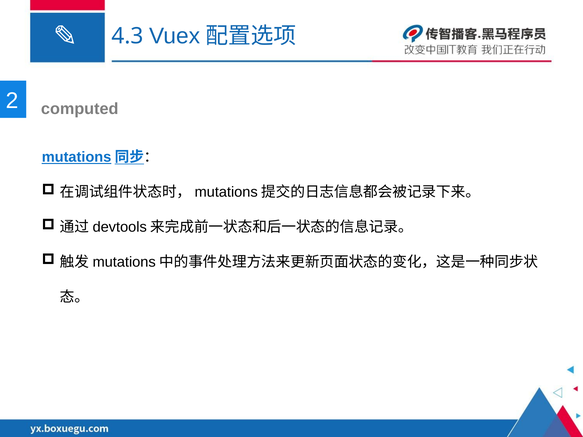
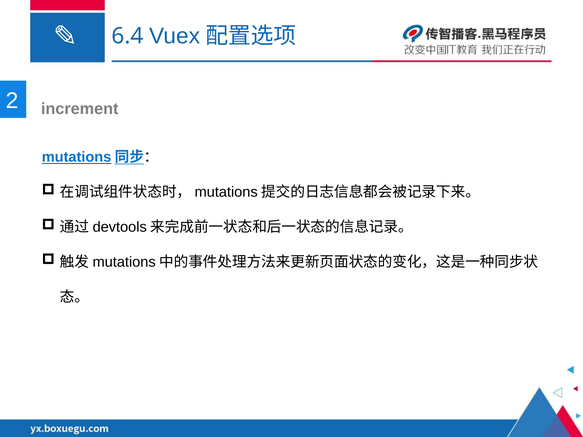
4.3: 4.3 -> 6.4
computed: computed -> increment
